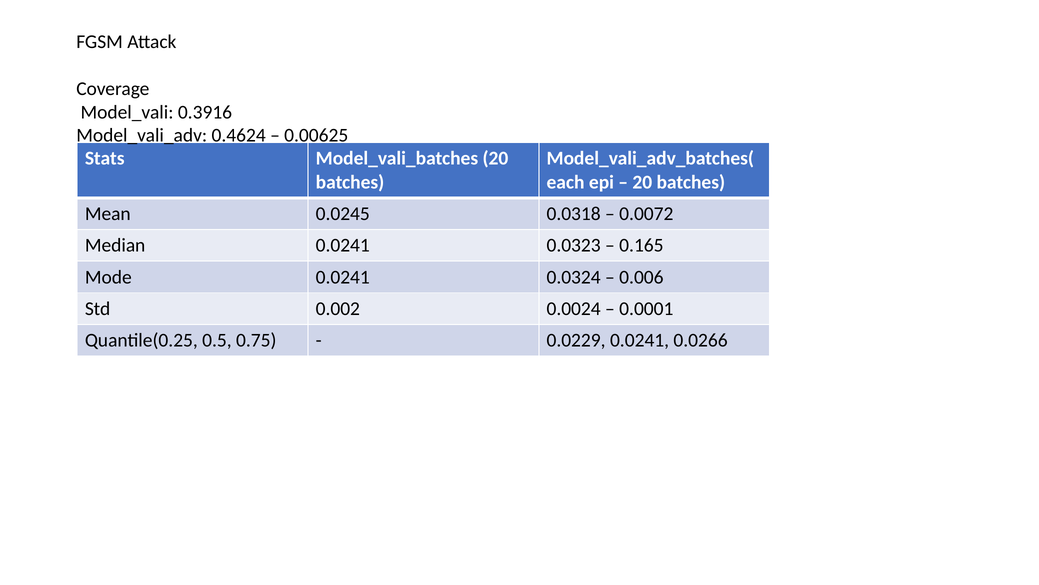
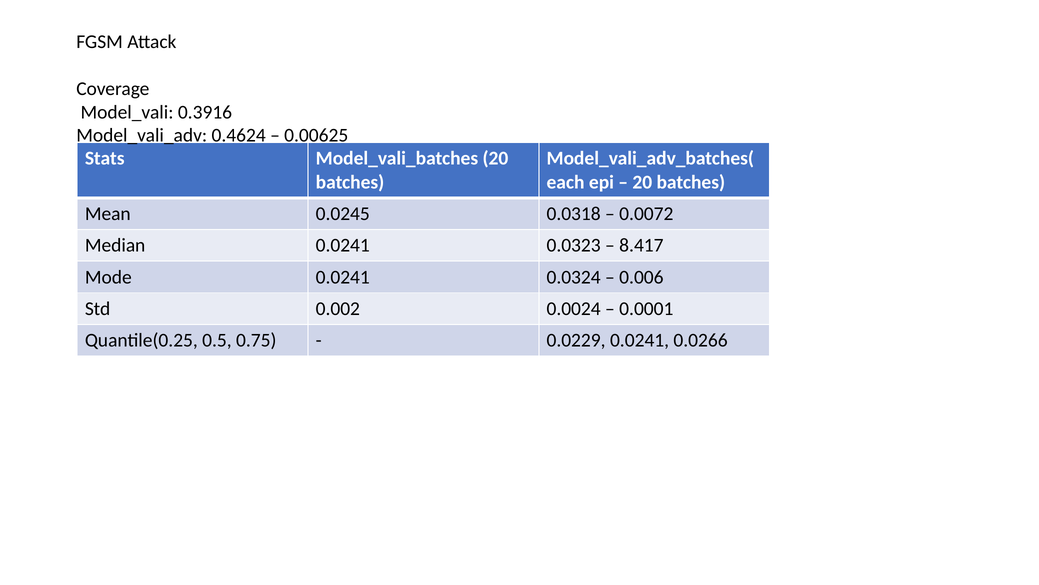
0.165: 0.165 -> 8.417
